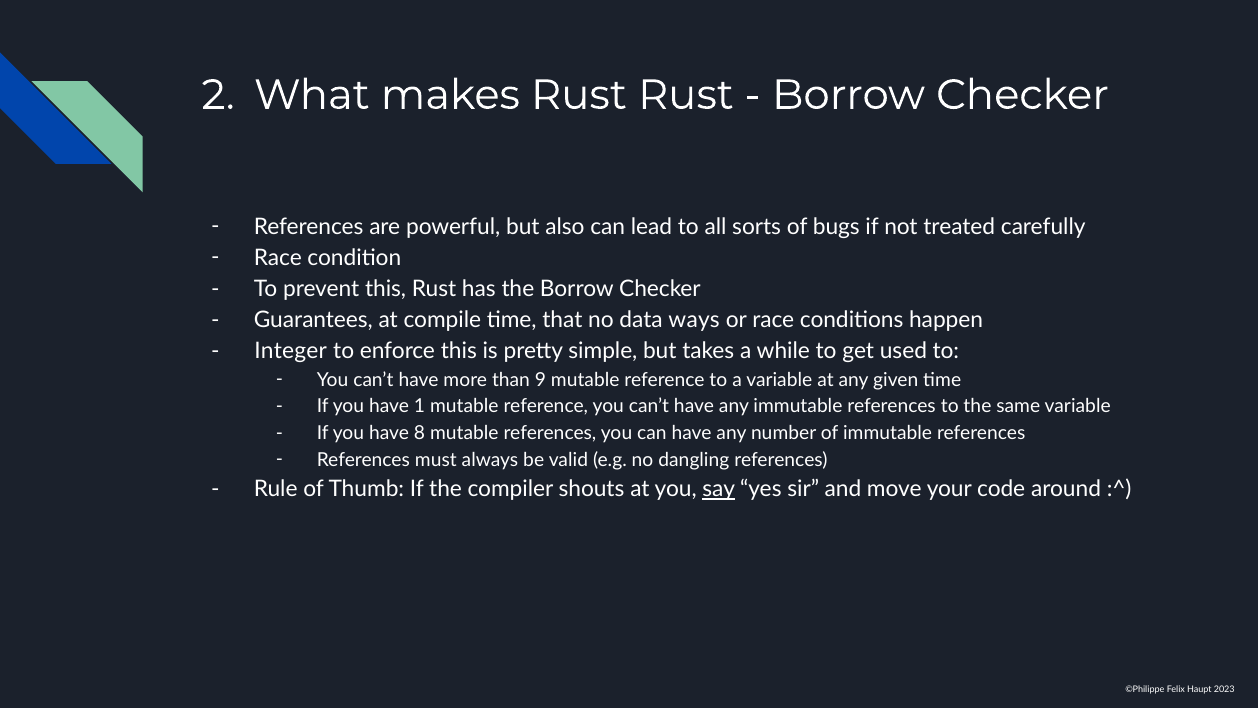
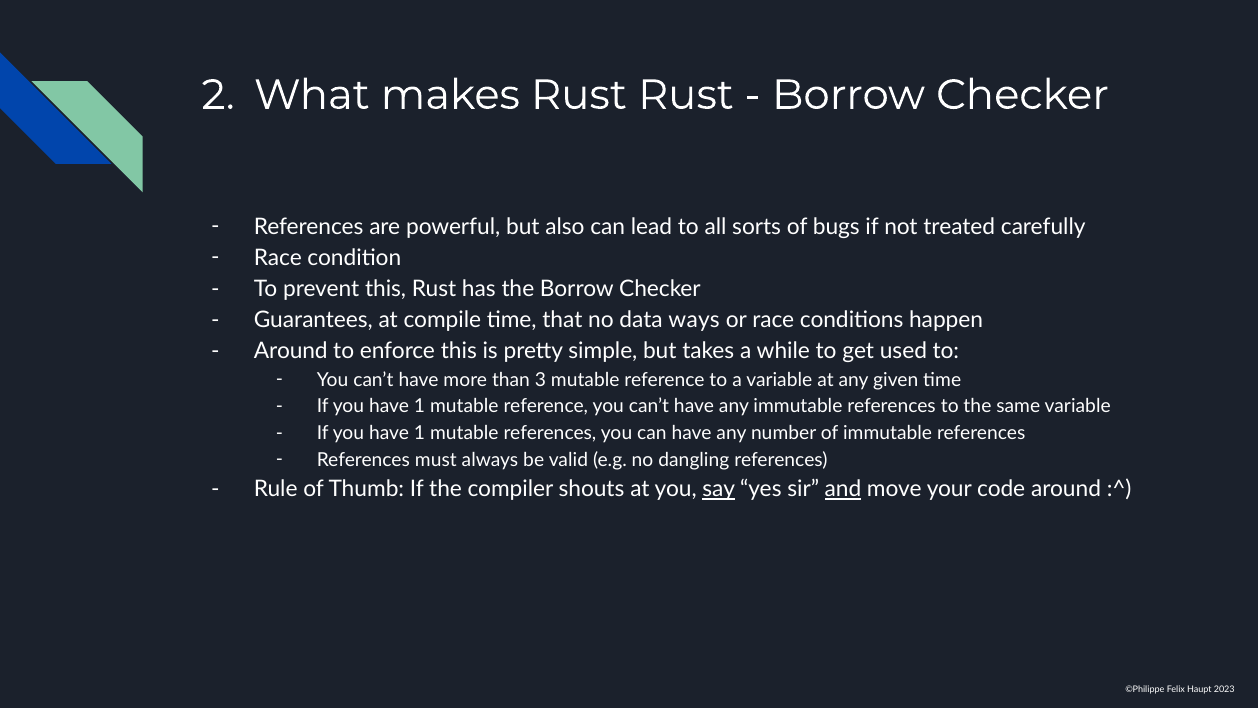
Integer at (291, 351): Integer -> Around
9: 9 -> 3
8 at (419, 433): 8 -> 1
and underline: none -> present
